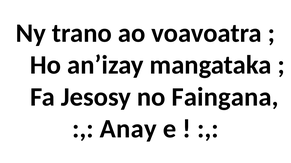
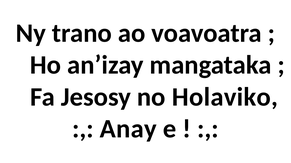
Faingana: Faingana -> Holaviko
